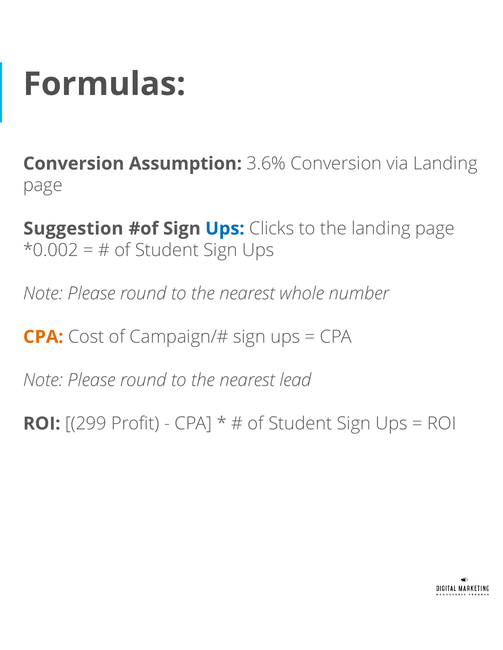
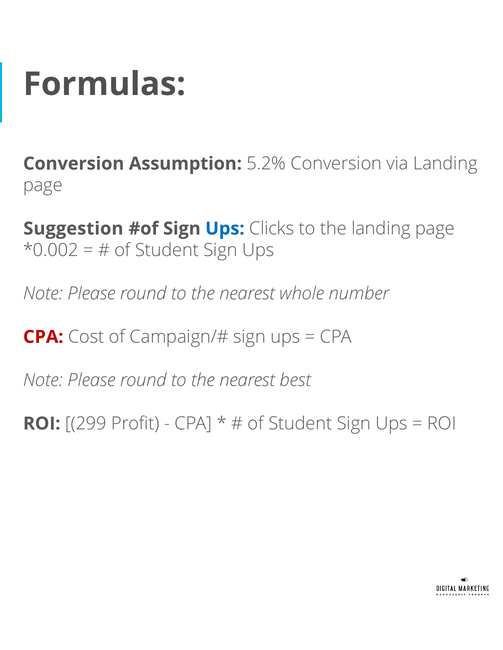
3.6%: 3.6% -> 5.2%
CPA at (43, 337) colour: orange -> red
lead: lead -> best
